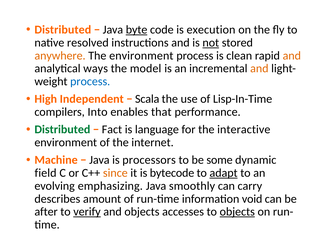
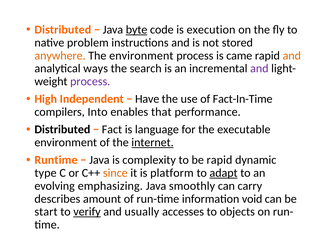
resolved: resolved -> problem
not underline: present -> none
clean: clean -> came
model: model -> search
and at (259, 69) colour: orange -> purple
process at (90, 81) colour: blue -> purple
Scala: Scala -> Have
Lisp-In-Time: Lisp-In-Time -> Fact-In-Time
Distributed at (62, 130) colour: green -> black
interactive: interactive -> executable
internet underline: none -> present
Machine: Machine -> Runtime
processors: processors -> complexity
be some: some -> rapid
field: field -> type
bytecode: bytecode -> platform
after: after -> start
and objects: objects -> usually
objects at (237, 212) underline: present -> none
